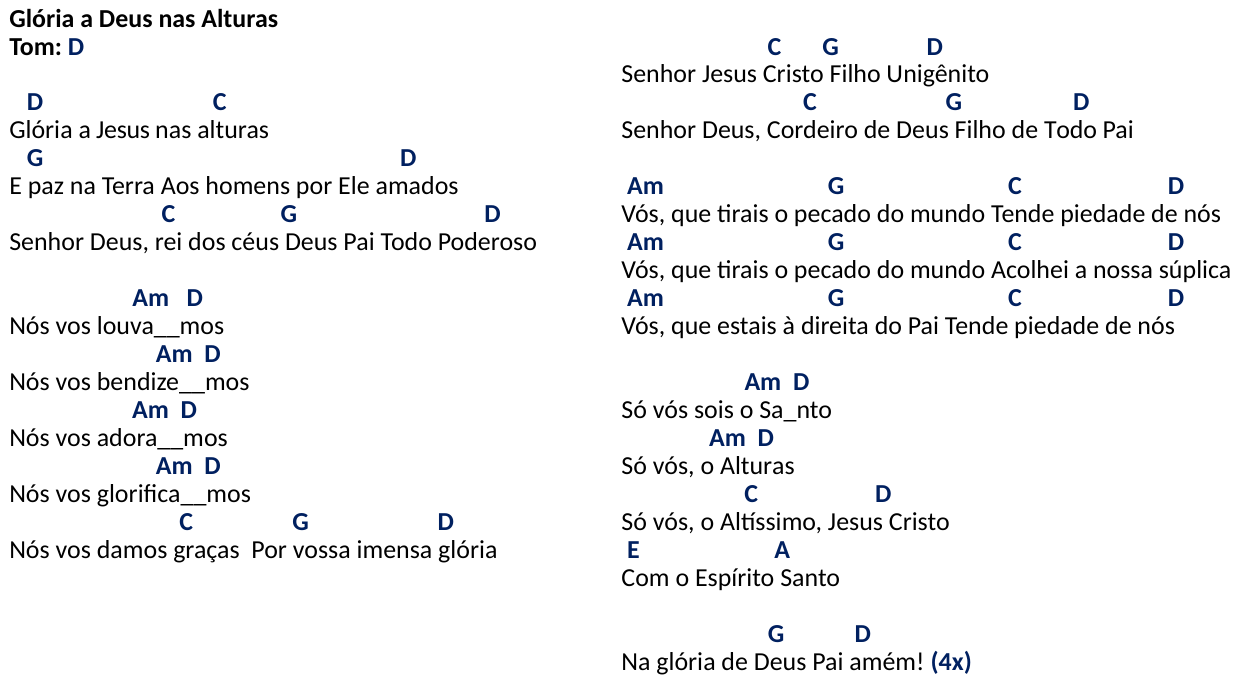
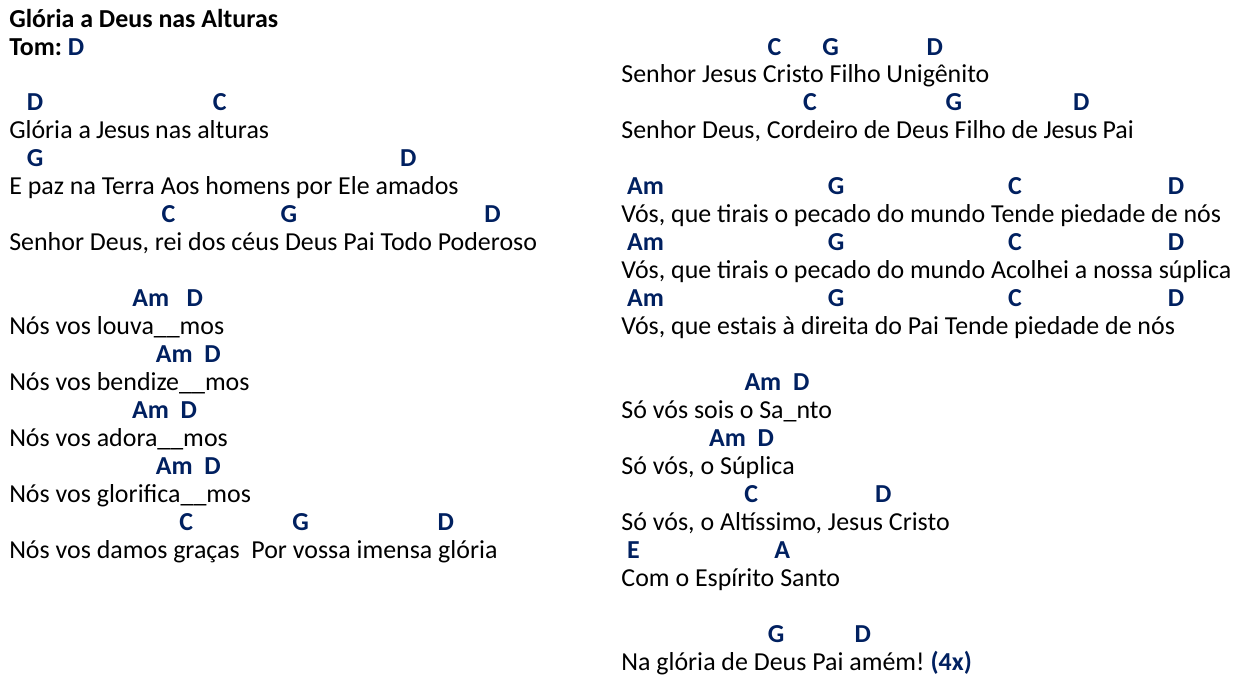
de Todo: Todo -> Jesus
o Alturas: Alturas -> Súplica
